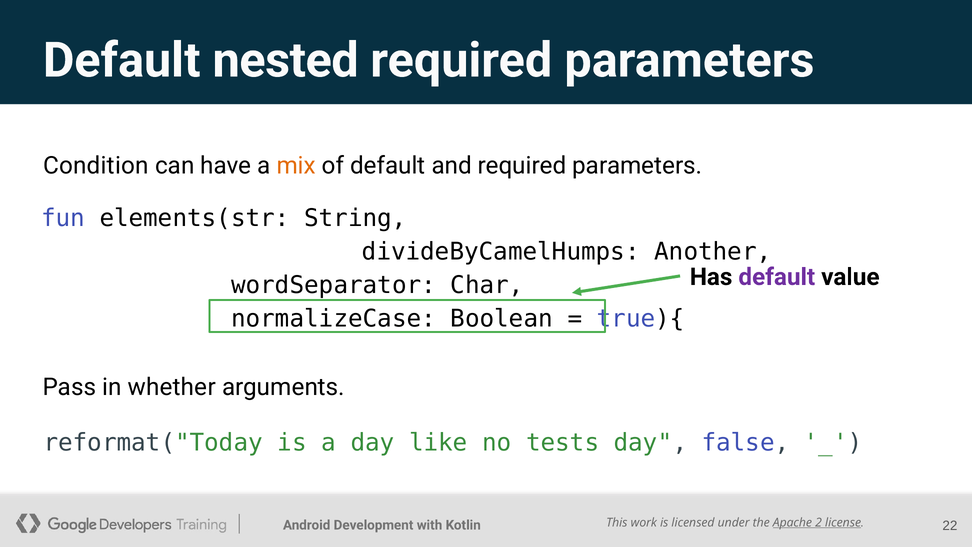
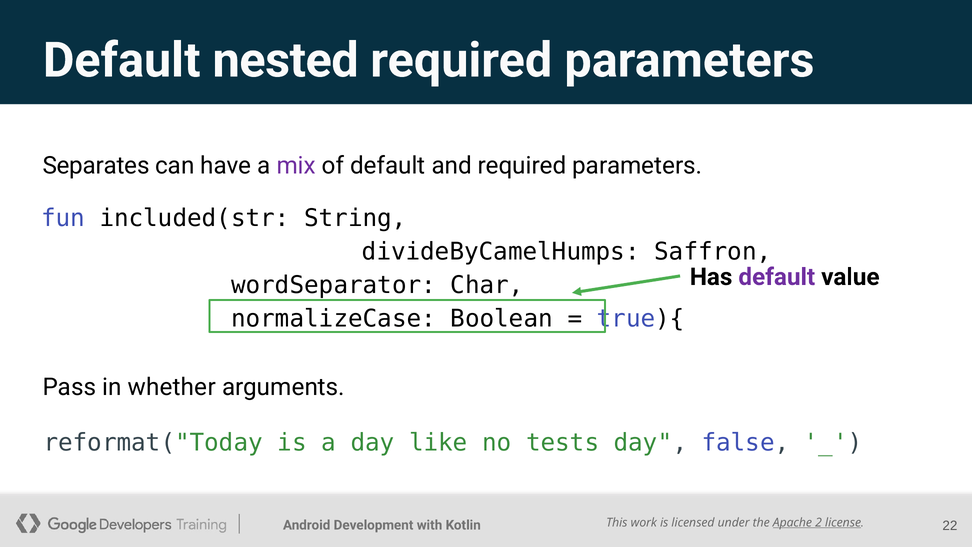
Condition: Condition -> Separates
mix colour: orange -> purple
elements(str: elements(str -> included(str
Another: Another -> Saffron
